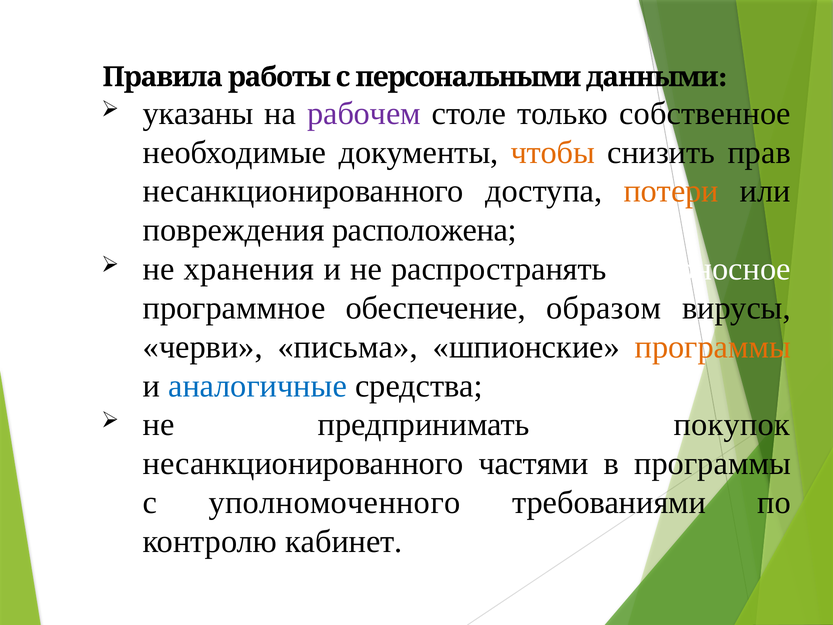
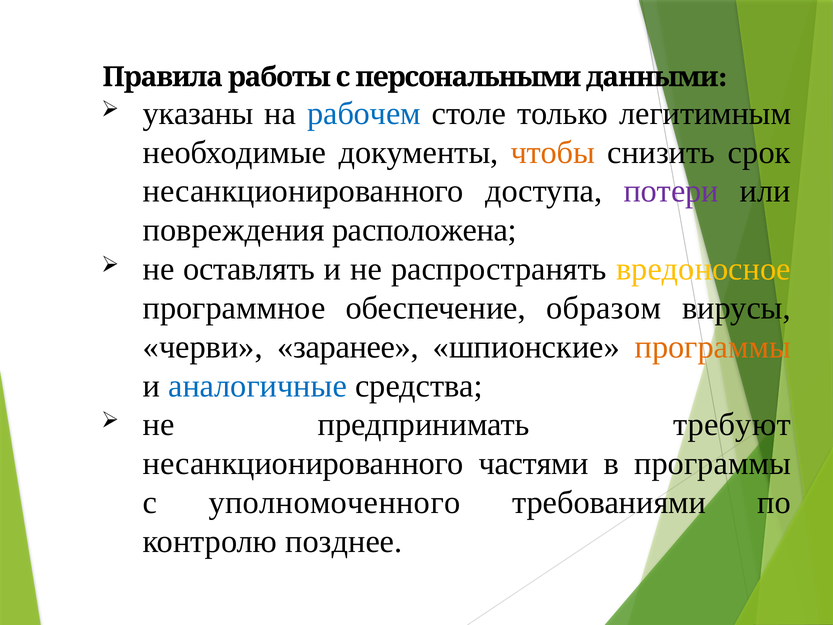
рабочем colour: purple -> blue
собственное: собственное -> легитимным
прав: прав -> срок
потери colour: orange -> purple
хранения: хранения -> оставлять
вредоносное colour: white -> yellow
письма: письма -> заранее
покупок: покупок -> требуют
кабинет: кабинет -> позднее
